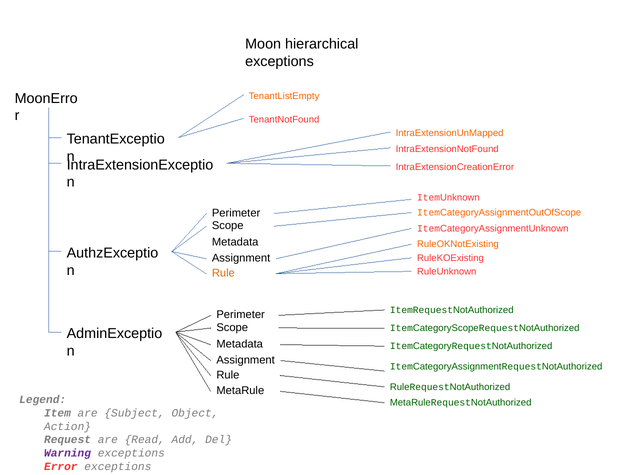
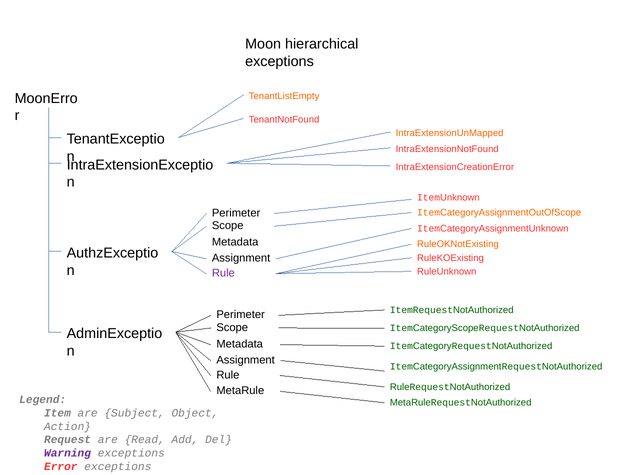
Rule at (223, 273) colour: orange -> purple
